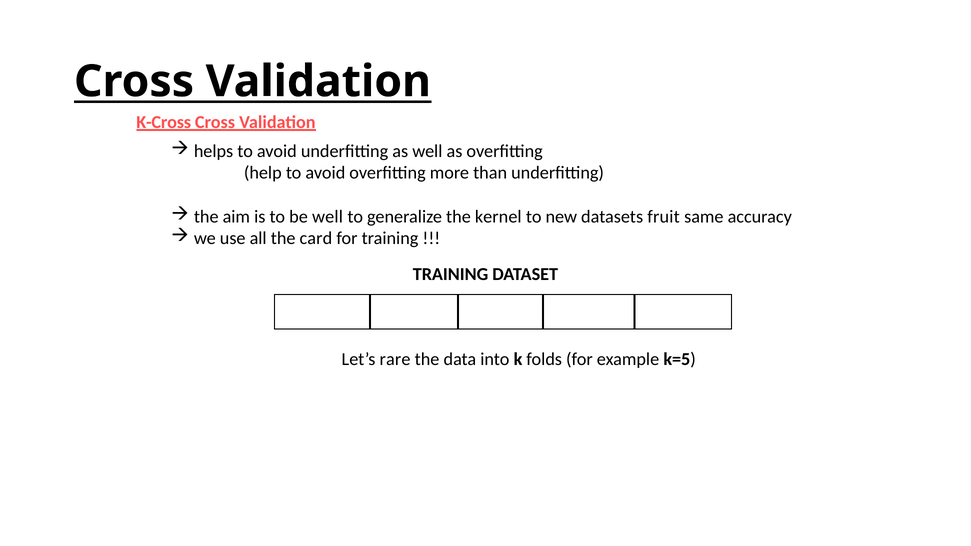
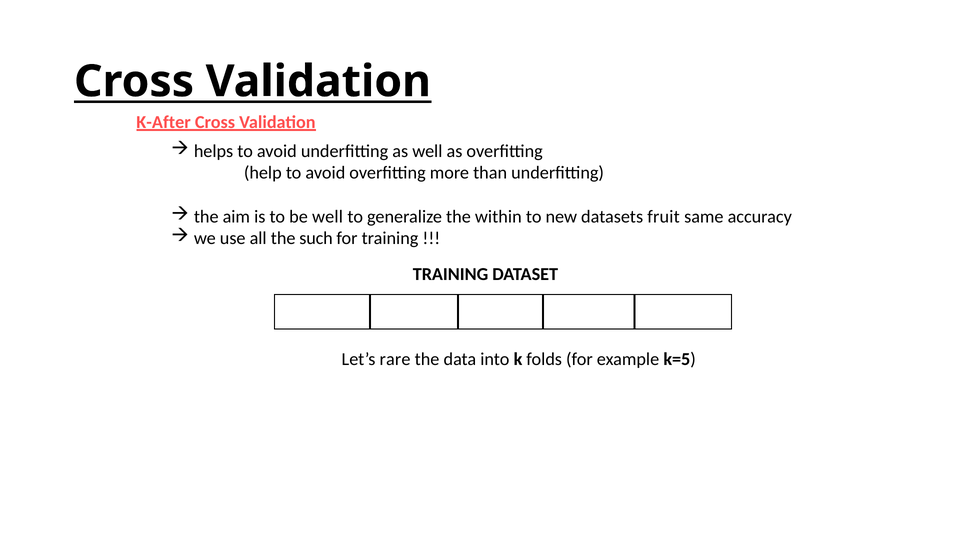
K-Cross: K-Cross -> K-After
kernel: kernel -> within
card: card -> such
